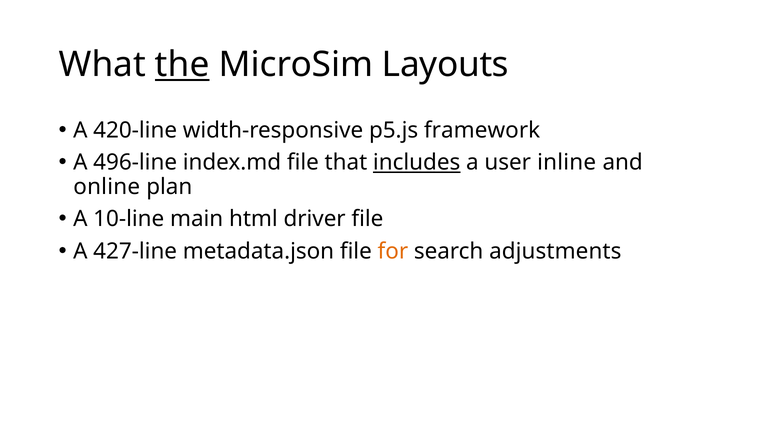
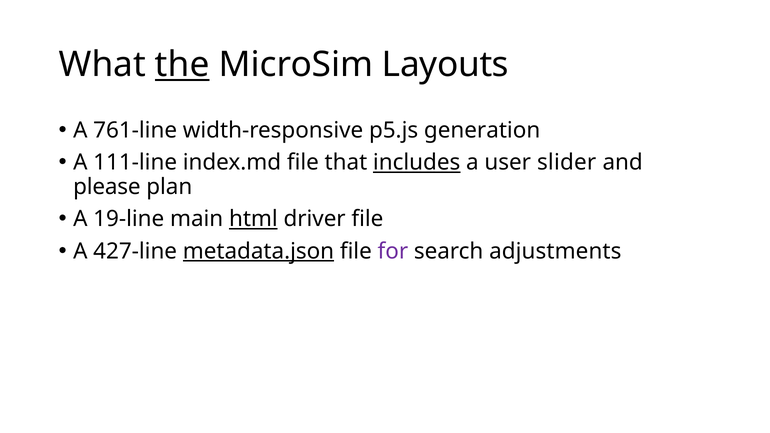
420-line: 420-line -> 761-line
framework: framework -> generation
496-line: 496-line -> 111-line
inline: inline -> slider
online: online -> please
10-line: 10-line -> 19-line
html underline: none -> present
metadata.json underline: none -> present
for colour: orange -> purple
